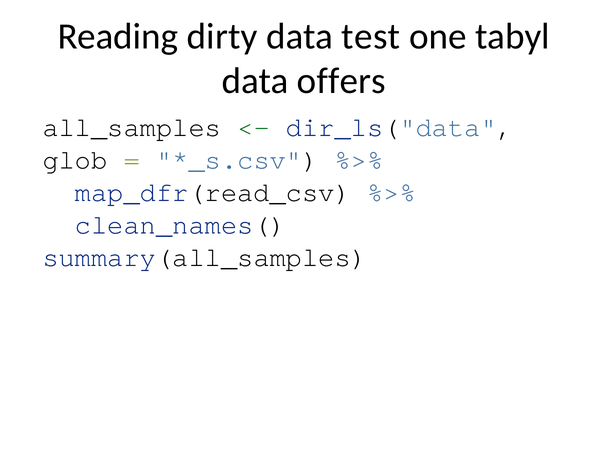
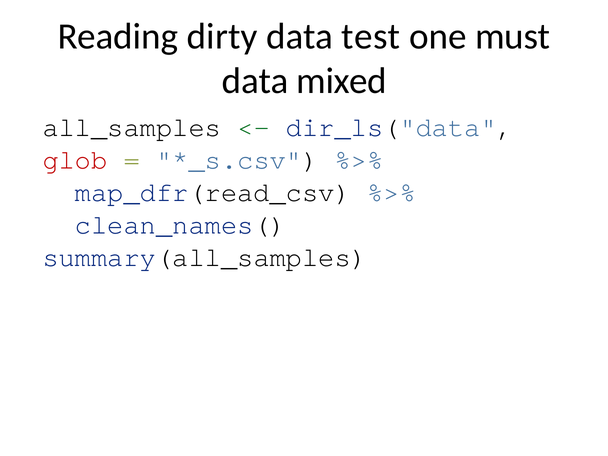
tabyl: tabyl -> must
offers: offers -> mixed
glob colour: black -> red
